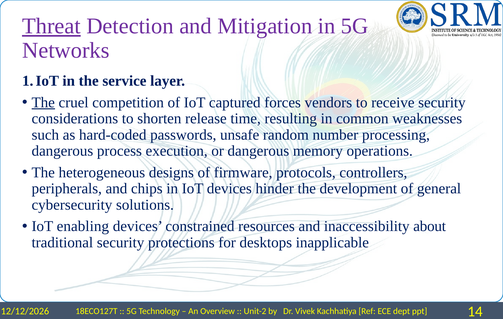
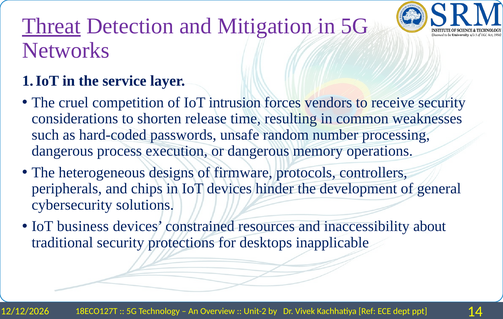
The at (43, 102) underline: present -> none
captured: captured -> intrusion
enabling: enabling -> business
